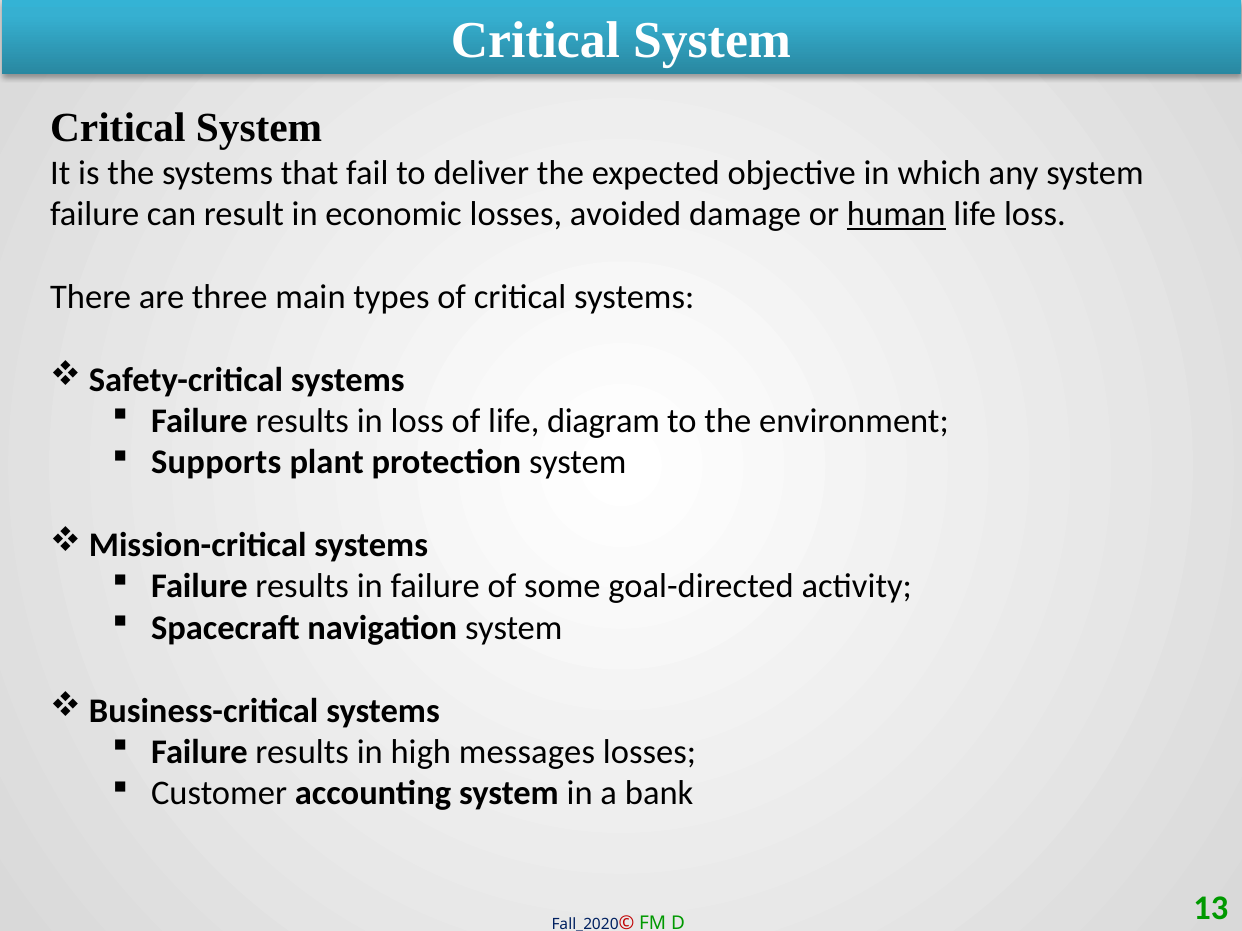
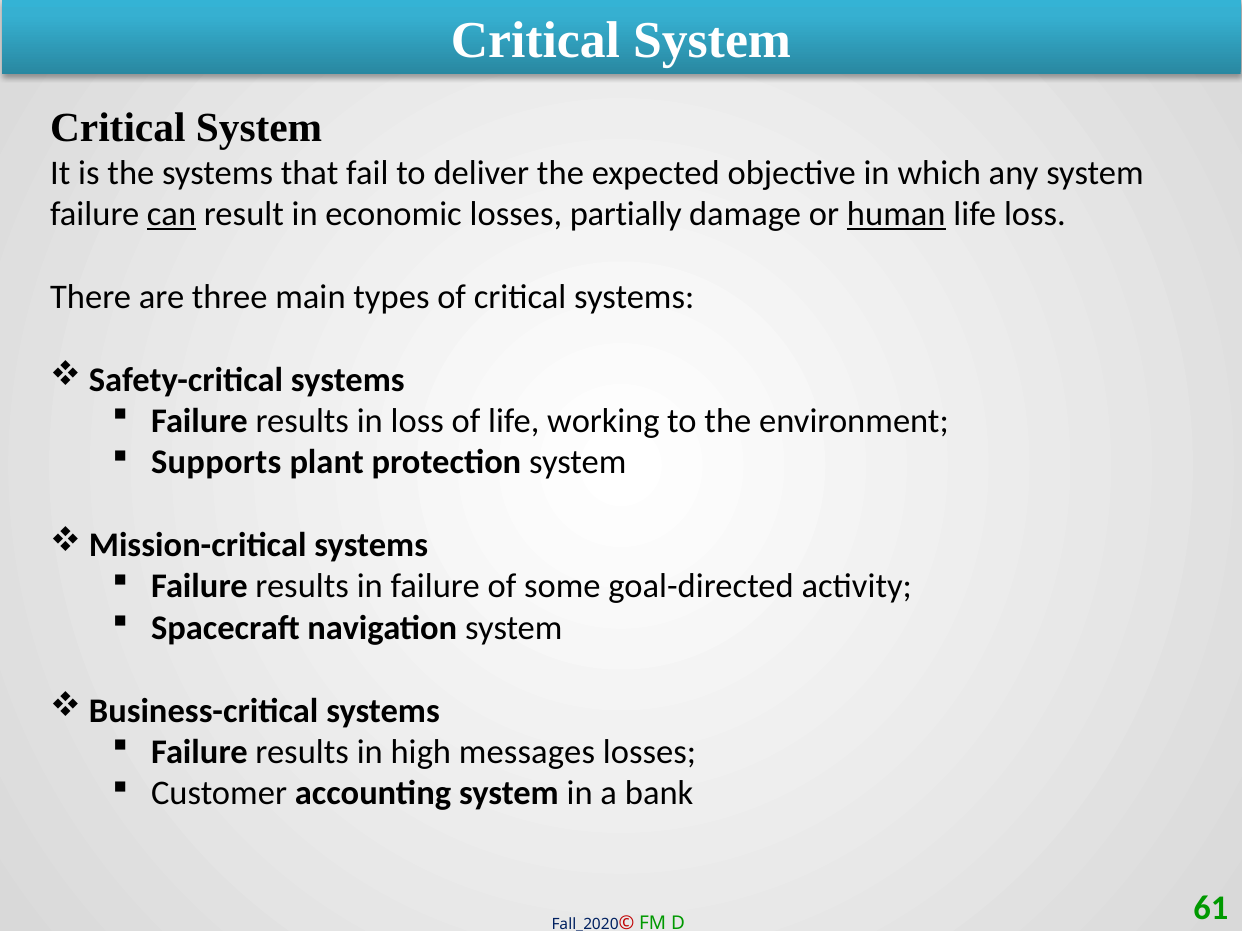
can underline: none -> present
avoided: avoided -> partially
diagram: diagram -> working
13: 13 -> 61
